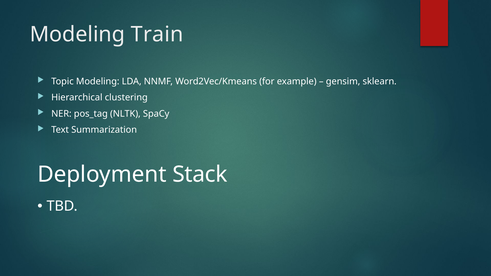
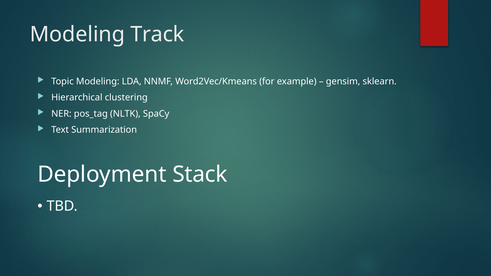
Train: Train -> Track
